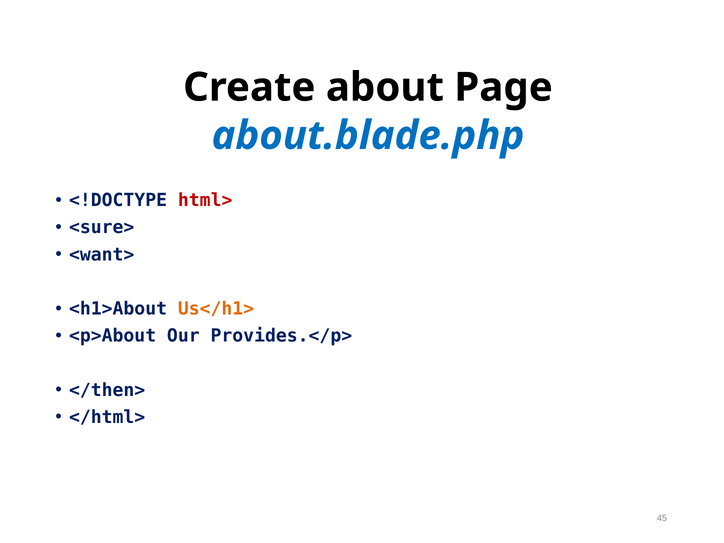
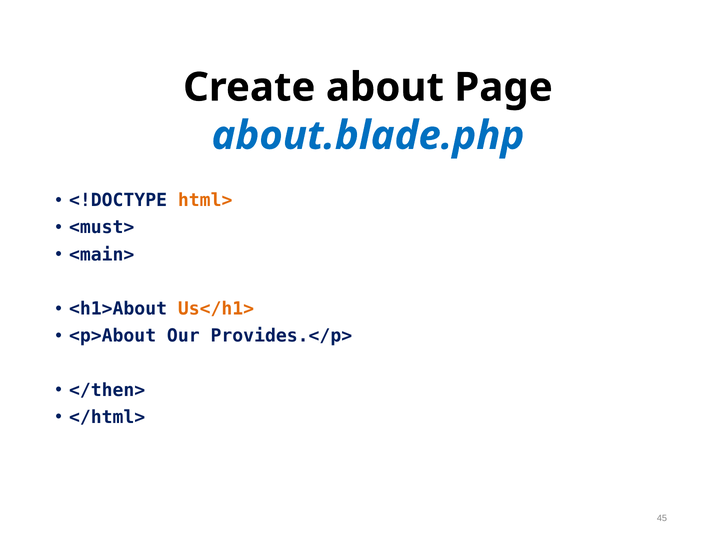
html> colour: red -> orange
<sure>: <sure> -> <must>
<want>: <want> -> <main>
